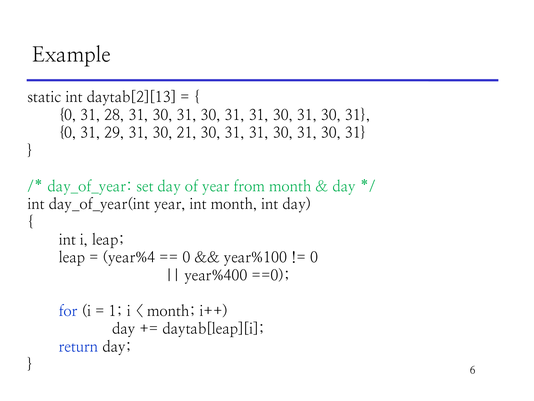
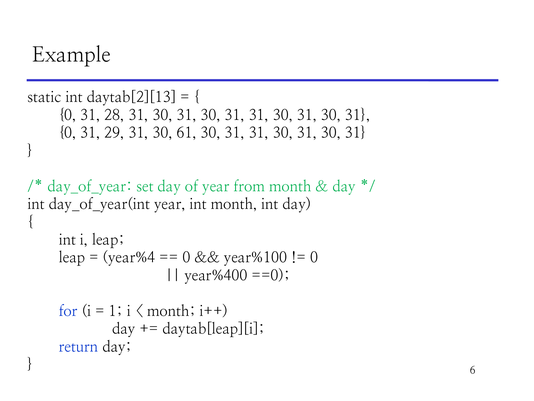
21: 21 -> 61
